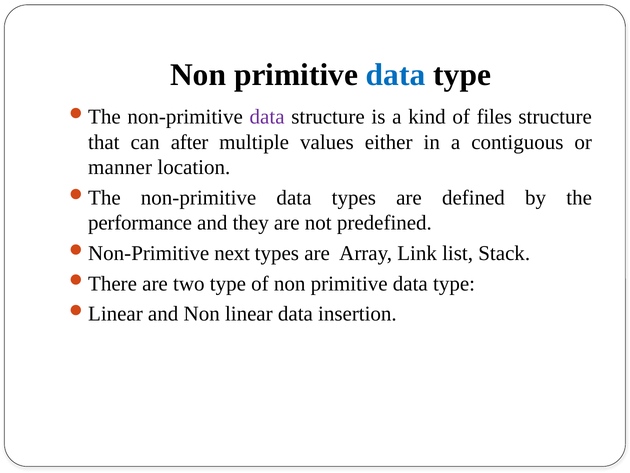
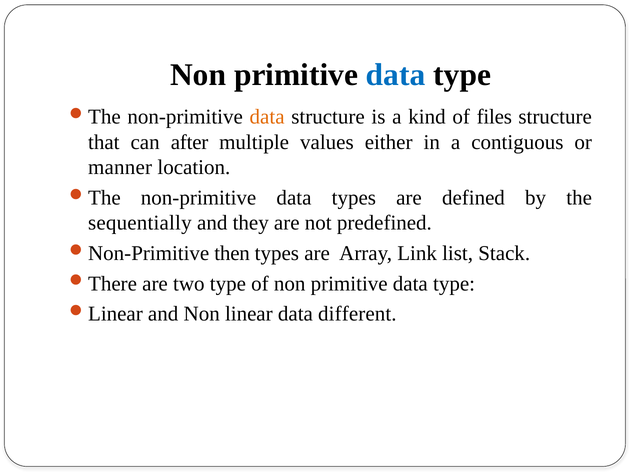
data at (267, 117) colour: purple -> orange
performance: performance -> sequentially
next: next -> then
insertion: insertion -> different
